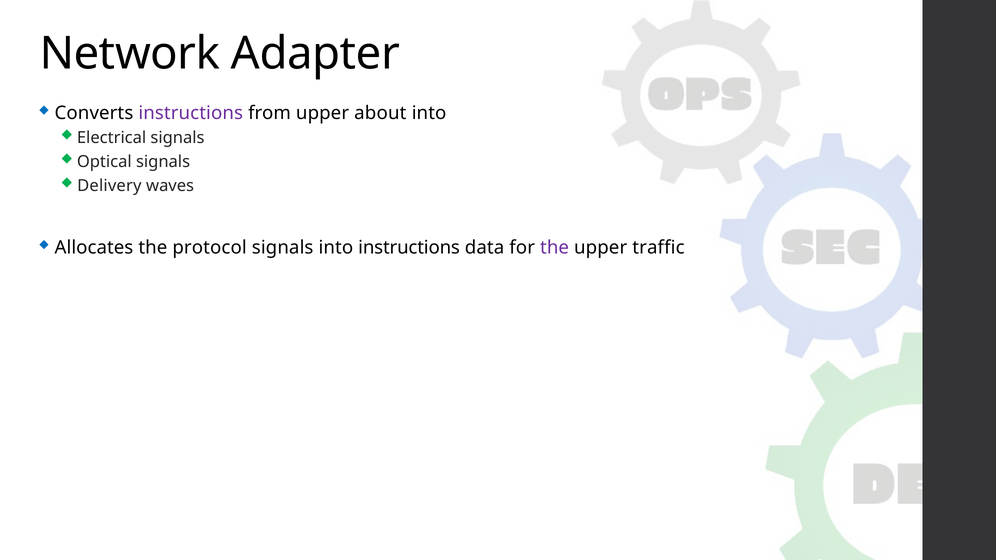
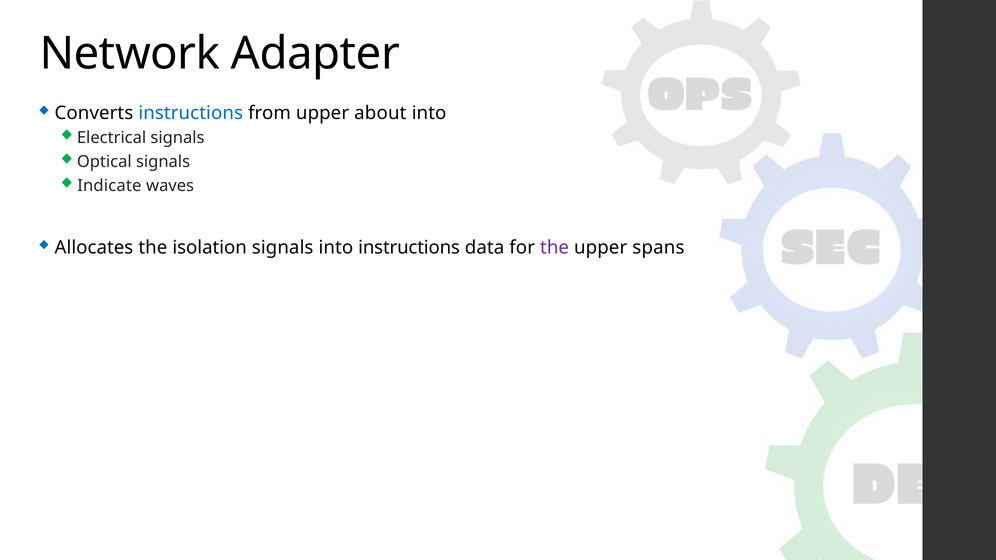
instructions at (191, 113) colour: purple -> blue
Delivery: Delivery -> Indicate
protocol: protocol -> isolation
traffic: traffic -> spans
